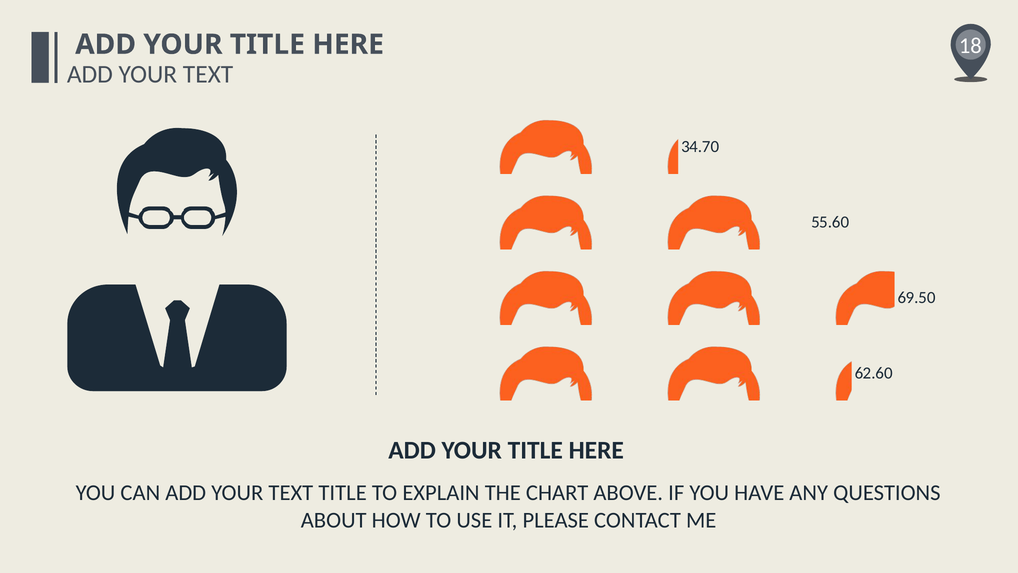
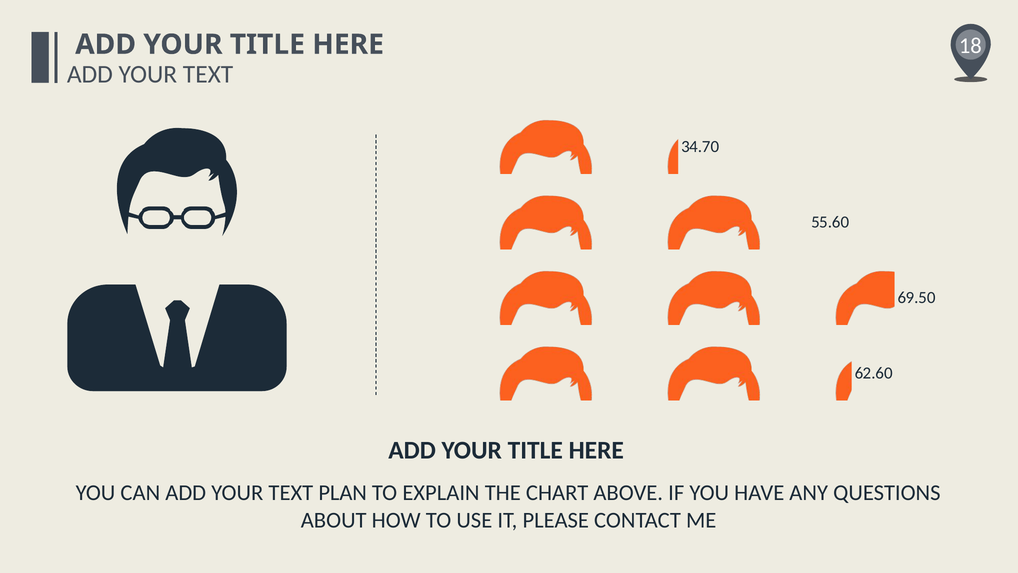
TEXT TITLE: TITLE -> PLAN
